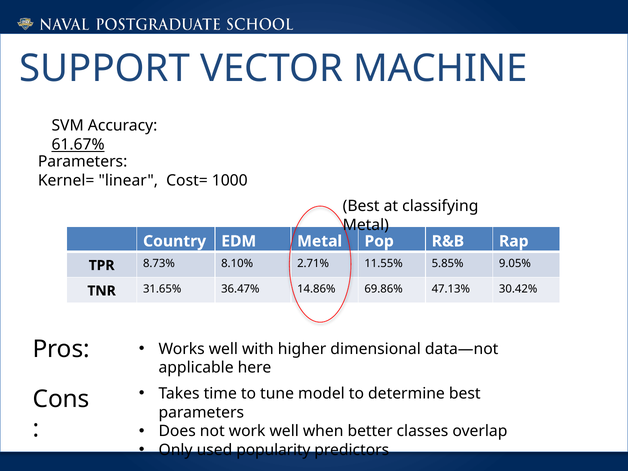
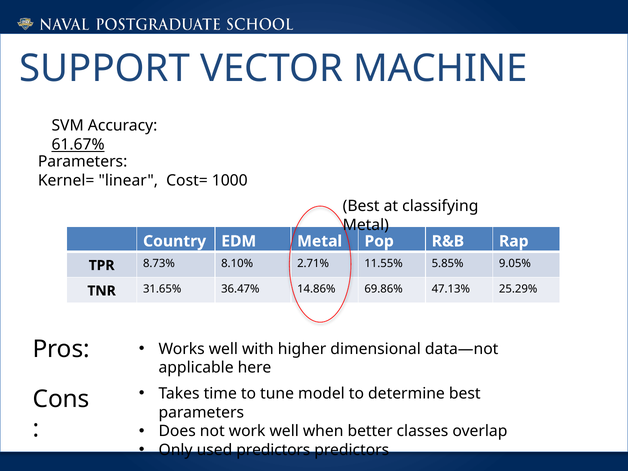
30.42%: 30.42% -> 25.29%
used popularity: popularity -> predictors
